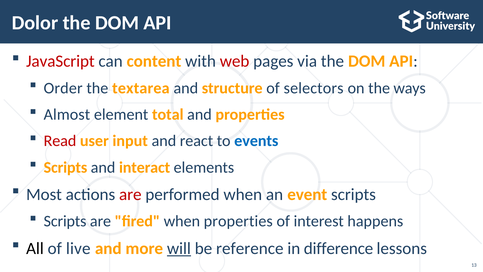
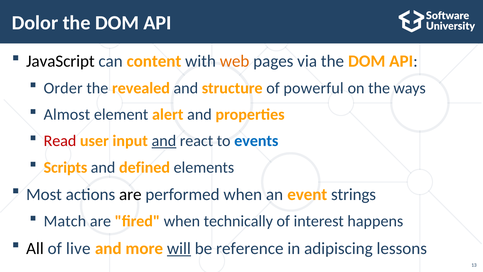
JavaScript colour: red -> black
web colour: red -> orange
textarea: textarea -> revealed
selectors: selectors -> powerful
total: total -> alert
and at (164, 141) underline: none -> present
interact: interact -> defined
are at (130, 194) colour: red -> black
event scripts: scripts -> strings
Scripts at (65, 221): Scripts -> Match
when properties: properties -> technically
difference: difference -> adipiscing
